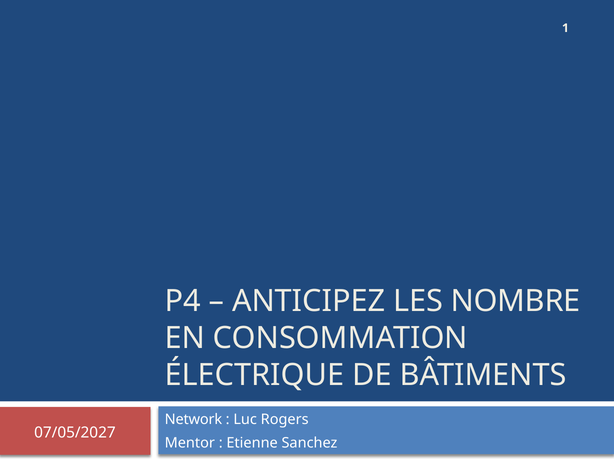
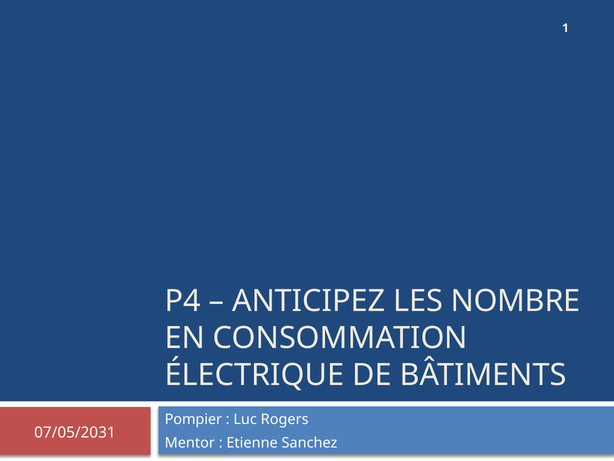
Network: Network -> Pompier
07/05/2027: 07/05/2027 -> 07/05/2031
